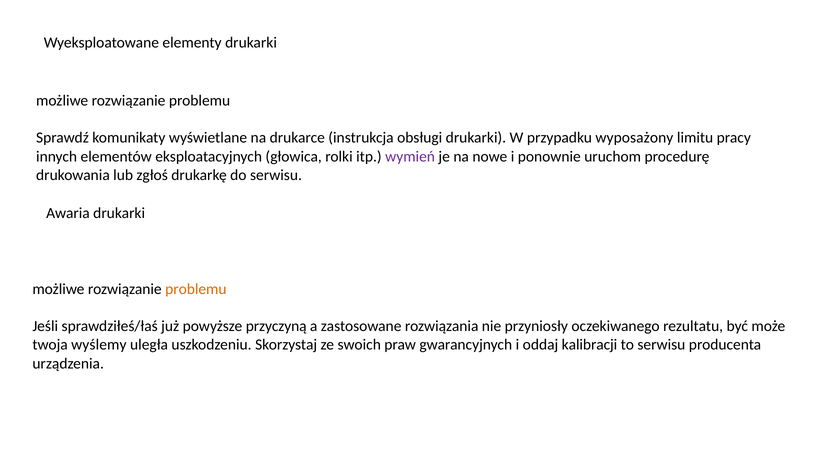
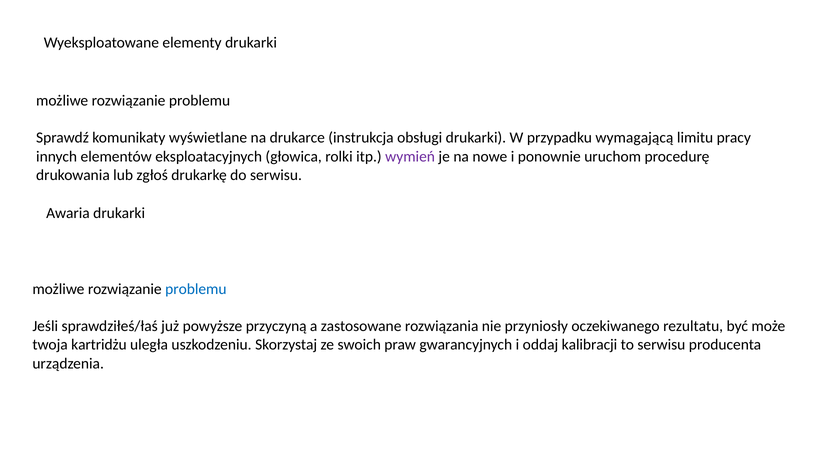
wyposażony: wyposażony -> wymagającą
problemu at (196, 290) colour: orange -> blue
wyślemy: wyślemy -> kartridżu
